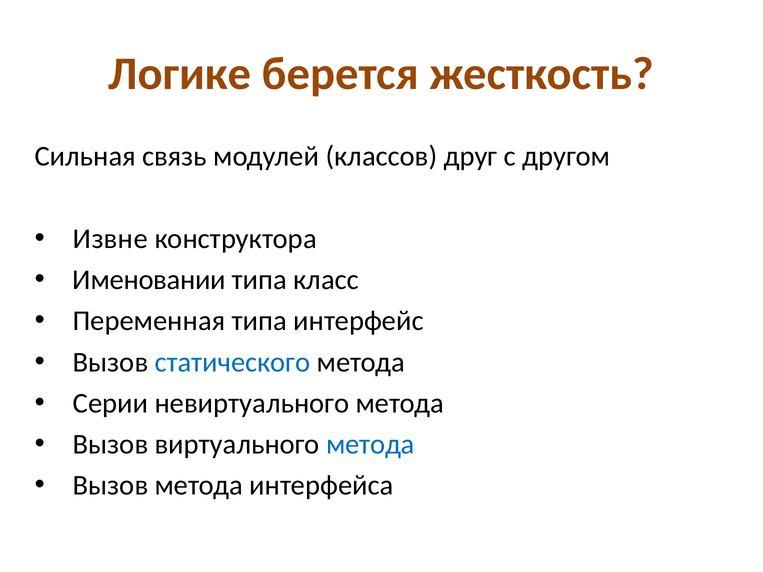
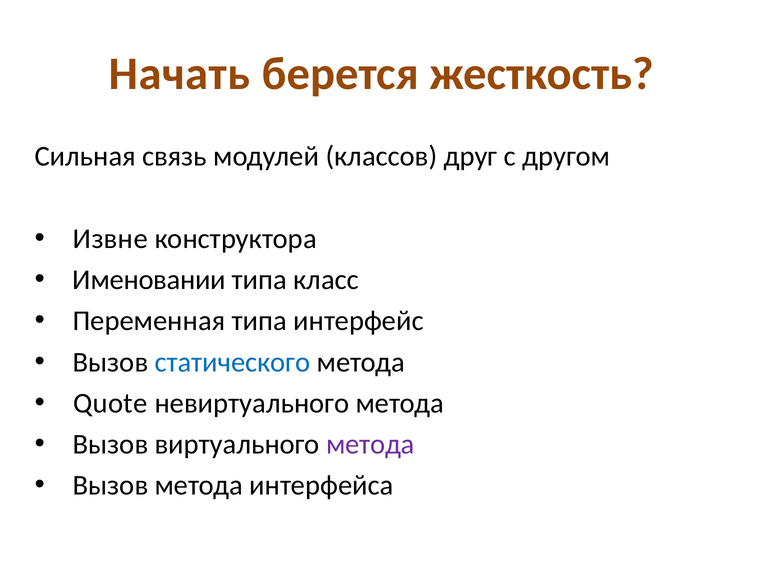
Логике: Логике -> Начать
Серии: Серии -> Quote
метода at (370, 445) colour: blue -> purple
